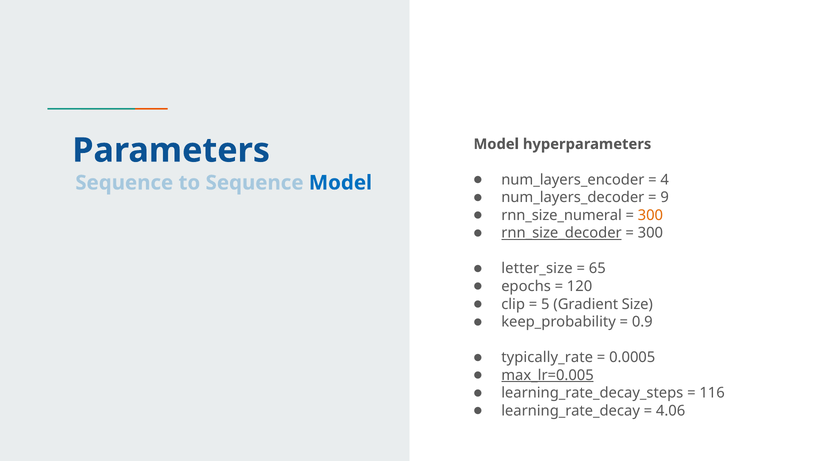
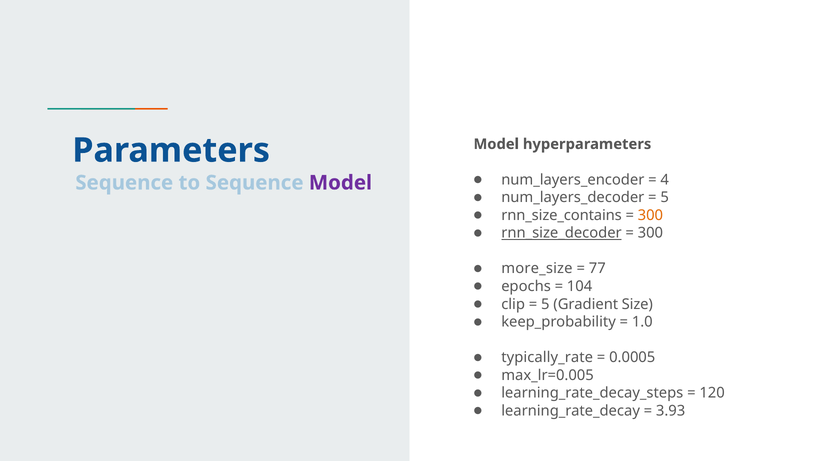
Model at (340, 183) colour: blue -> purple
9 at (665, 197): 9 -> 5
rnn_size_numeral: rnn_size_numeral -> rnn_size_contains
letter_size: letter_size -> more_size
65: 65 -> 77
120: 120 -> 104
0.9: 0.9 -> 1.0
max_lr=0.005 underline: present -> none
116: 116 -> 120
4.06: 4.06 -> 3.93
